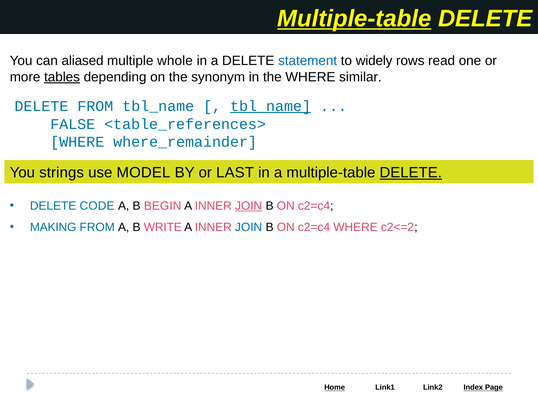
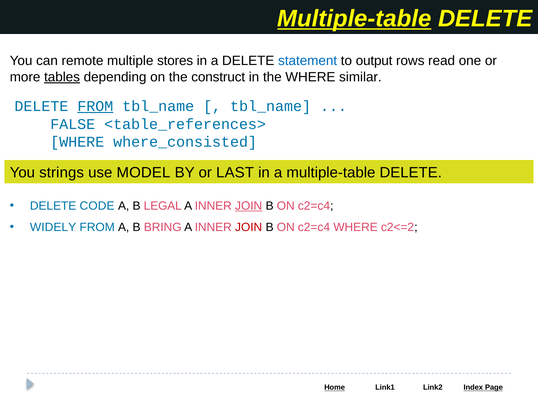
aliased: aliased -> remote
whole: whole -> stores
widely: widely -> output
synonym: synonym -> construct
FROM at (95, 106) underline: none -> present
tbl_name at (271, 106) underline: present -> none
where_remainder: where_remainder -> where_consisted
DELETE at (411, 173) underline: present -> none
BEGIN: BEGIN -> LEGAL
MAKING: MAKING -> WIDELY
WRITE: WRITE -> BRING
JOIN at (249, 228) colour: blue -> red
